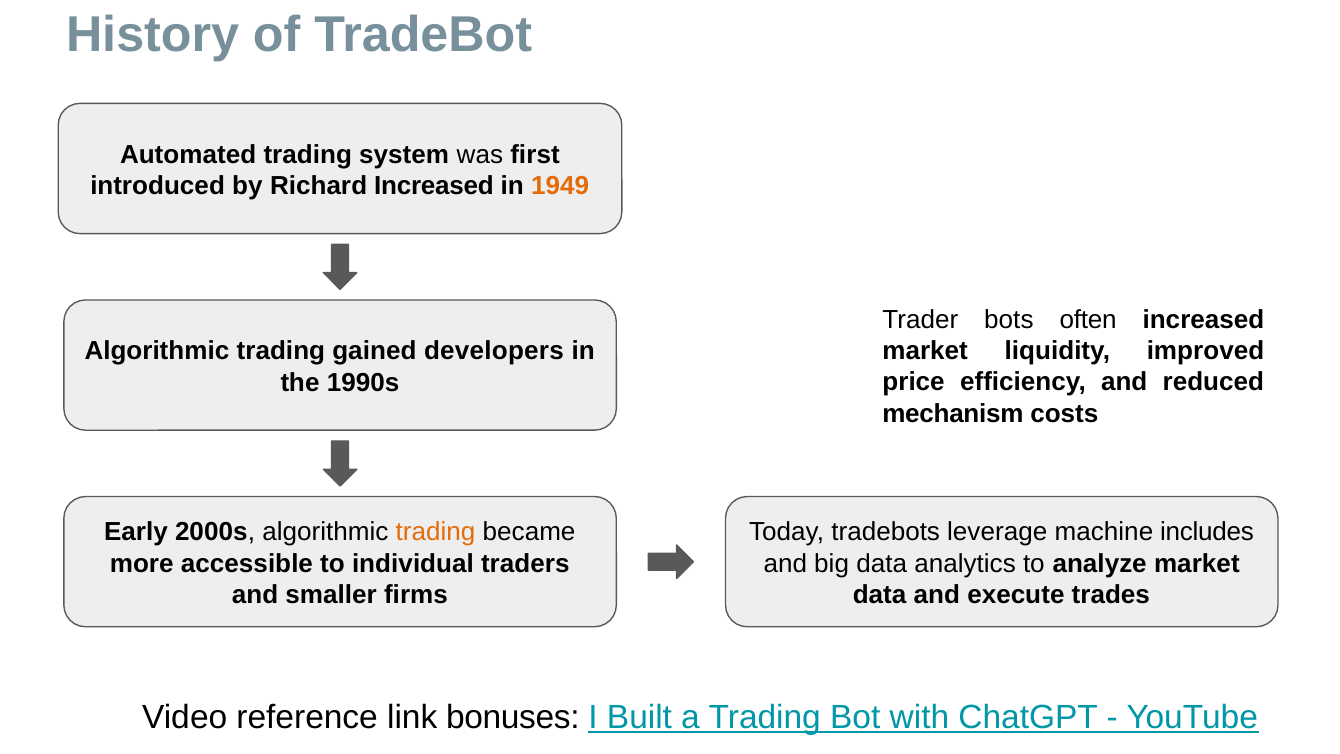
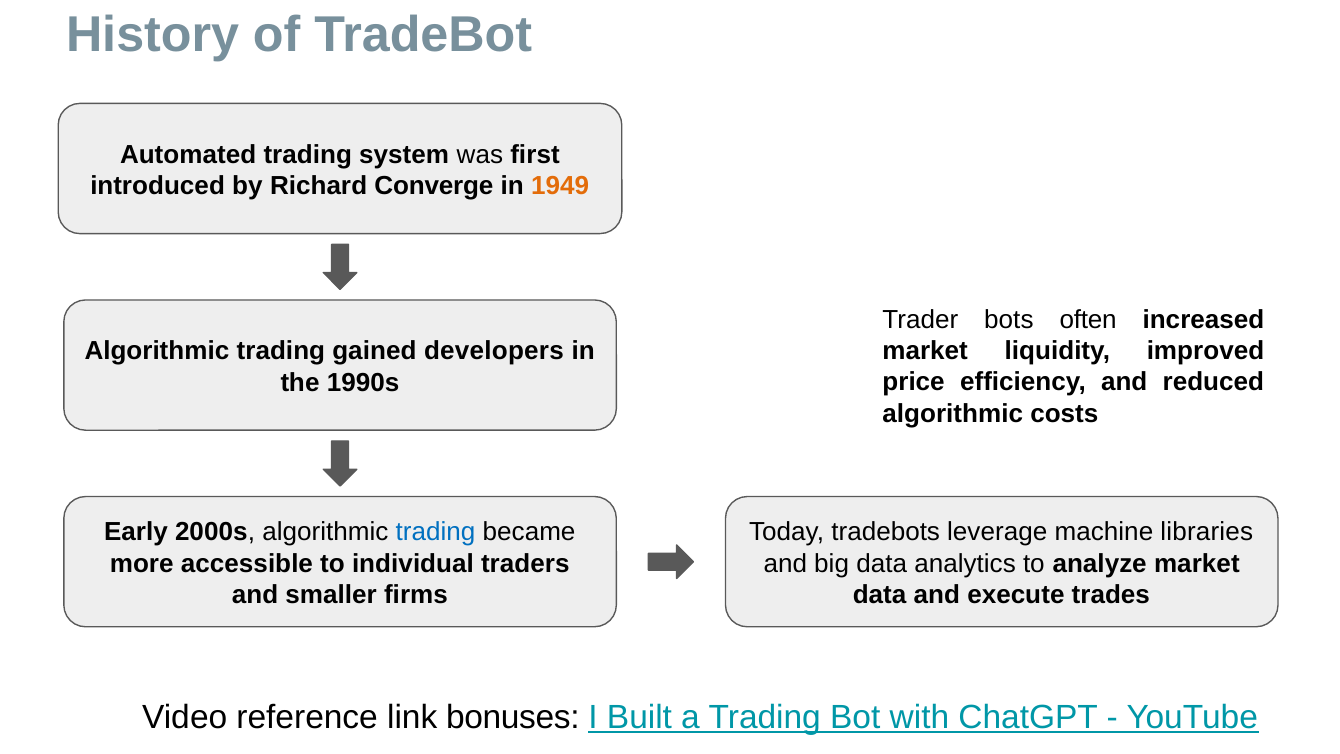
Richard Increased: Increased -> Converge
mechanism at (953, 413): mechanism -> algorithmic
trading at (436, 532) colour: orange -> blue
includes: includes -> libraries
